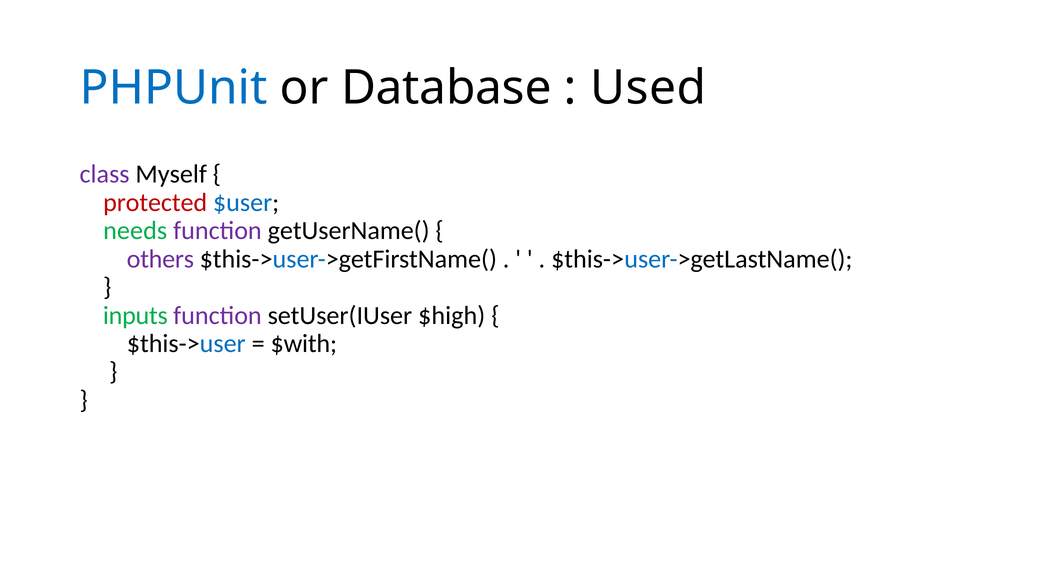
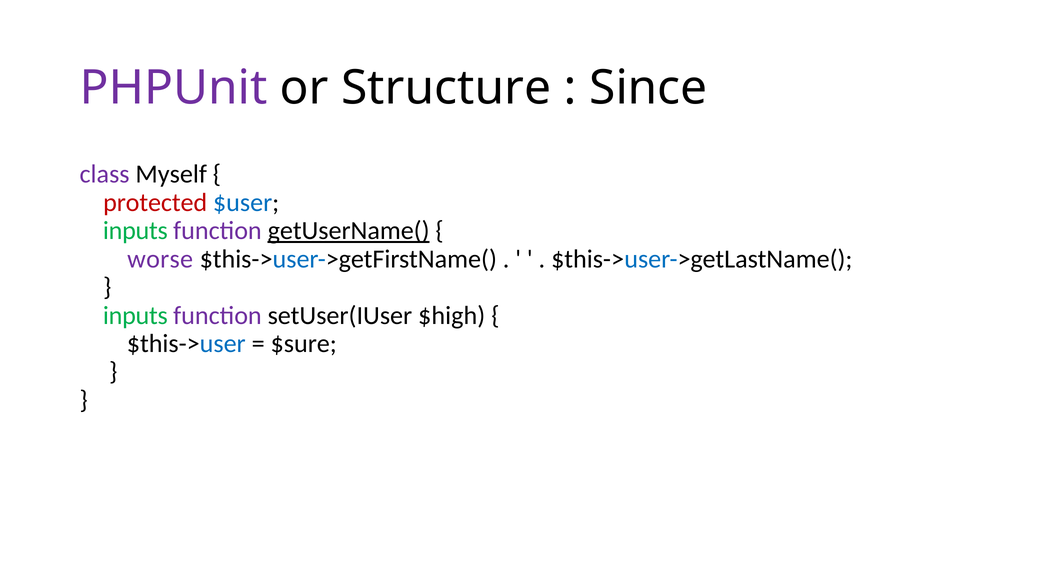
PHPUnit colour: blue -> purple
Database: Database -> Structure
Used: Used -> Since
needs at (135, 231): needs -> inputs
getUserName( underline: none -> present
others: others -> worse
$with: $with -> $sure
